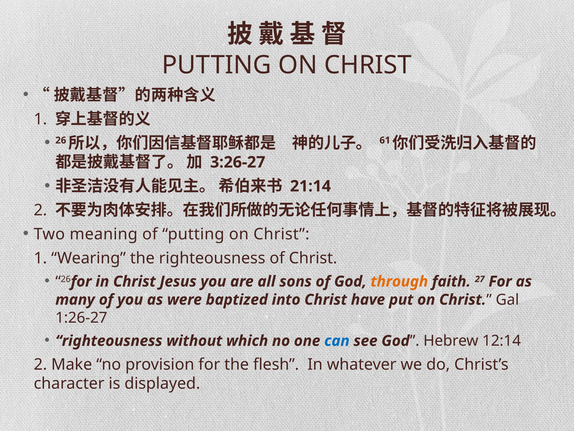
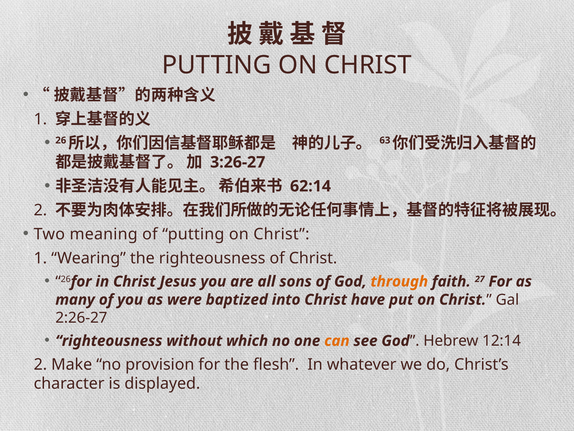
61: 61 -> 63
21:14: 21:14 -> 62:14
1:26-27: 1:26-27 -> 2:26-27
can colour: blue -> orange
